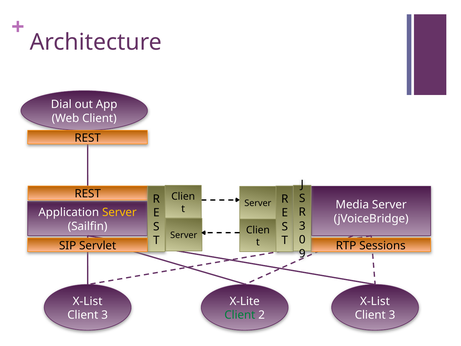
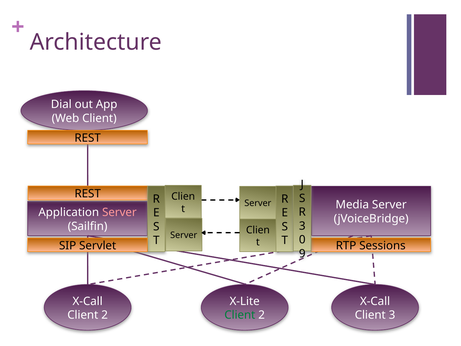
Server at (119, 212) colour: yellow -> pink
X-List at (88, 301): X-List -> X-Call
X-List at (375, 301): X-List -> X-Call
3 at (105, 315): 3 -> 2
